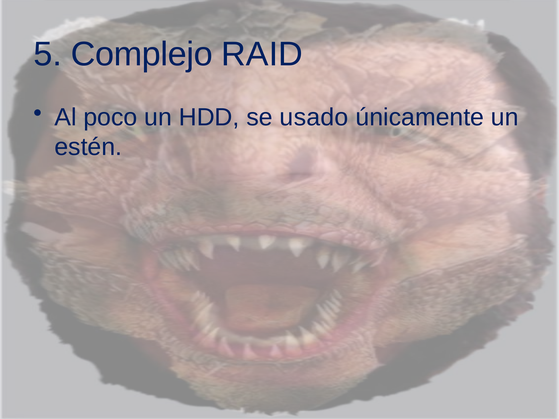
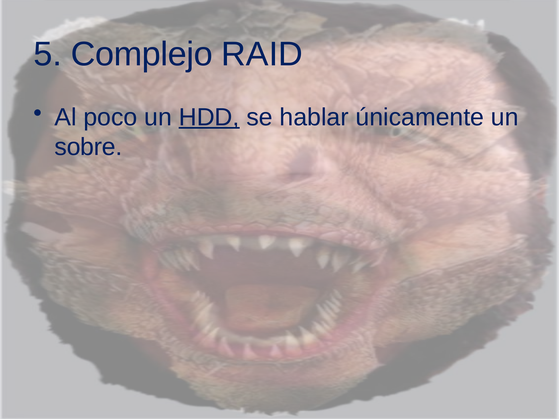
HDD underline: none -> present
usado: usado -> hablar
estén: estén -> sobre
